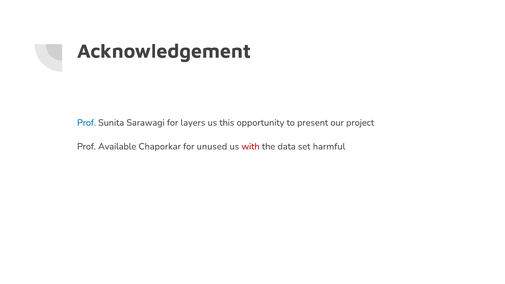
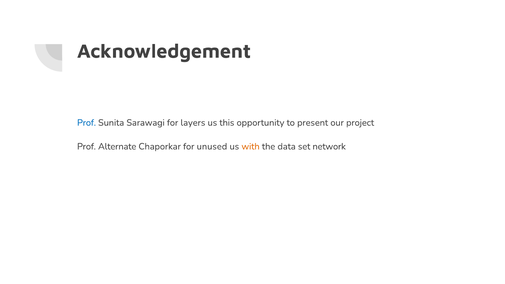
Available: Available -> Alternate
with colour: red -> orange
harmful: harmful -> network
